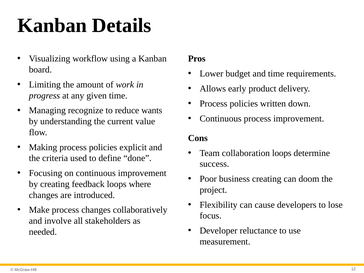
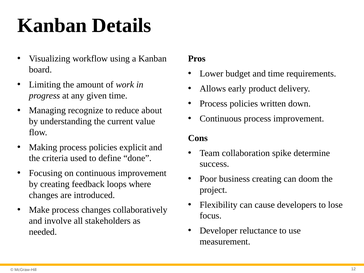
wants: wants -> about
collaboration loops: loops -> spike
